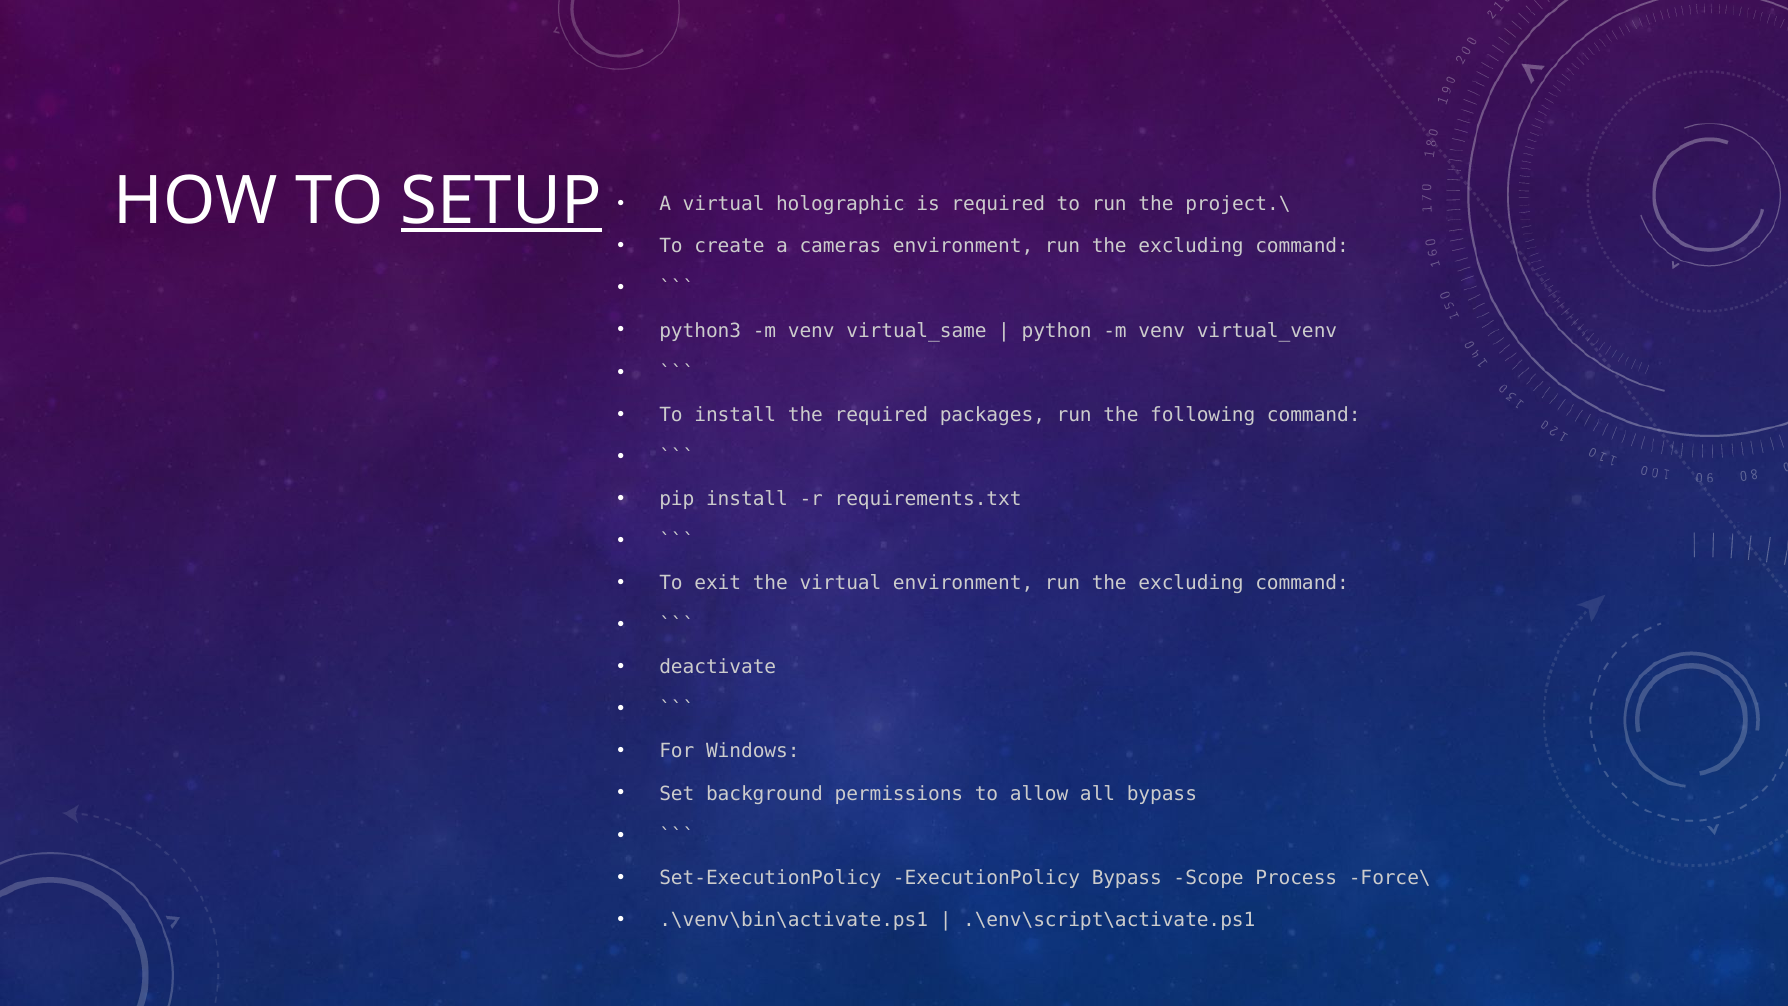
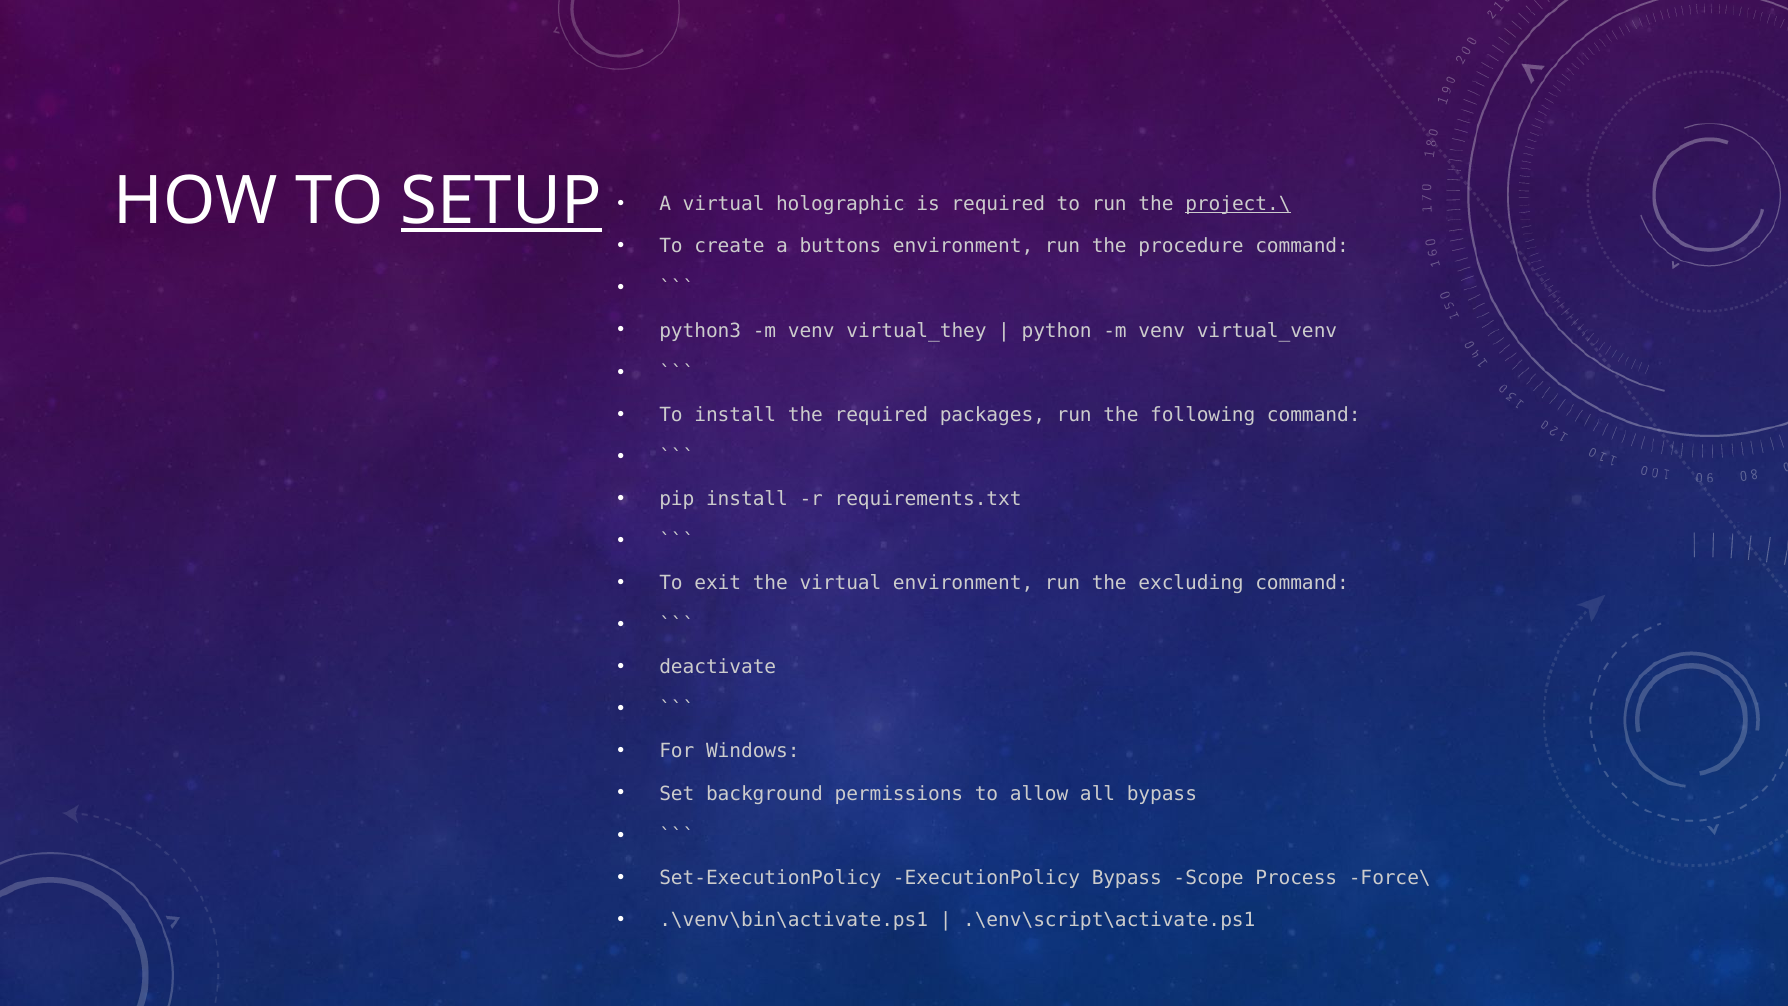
project.\ underline: none -> present
cameras: cameras -> buttons
excluding at (1191, 246): excluding -> procedure
virtual_same: virtual_same -> virtual_they
